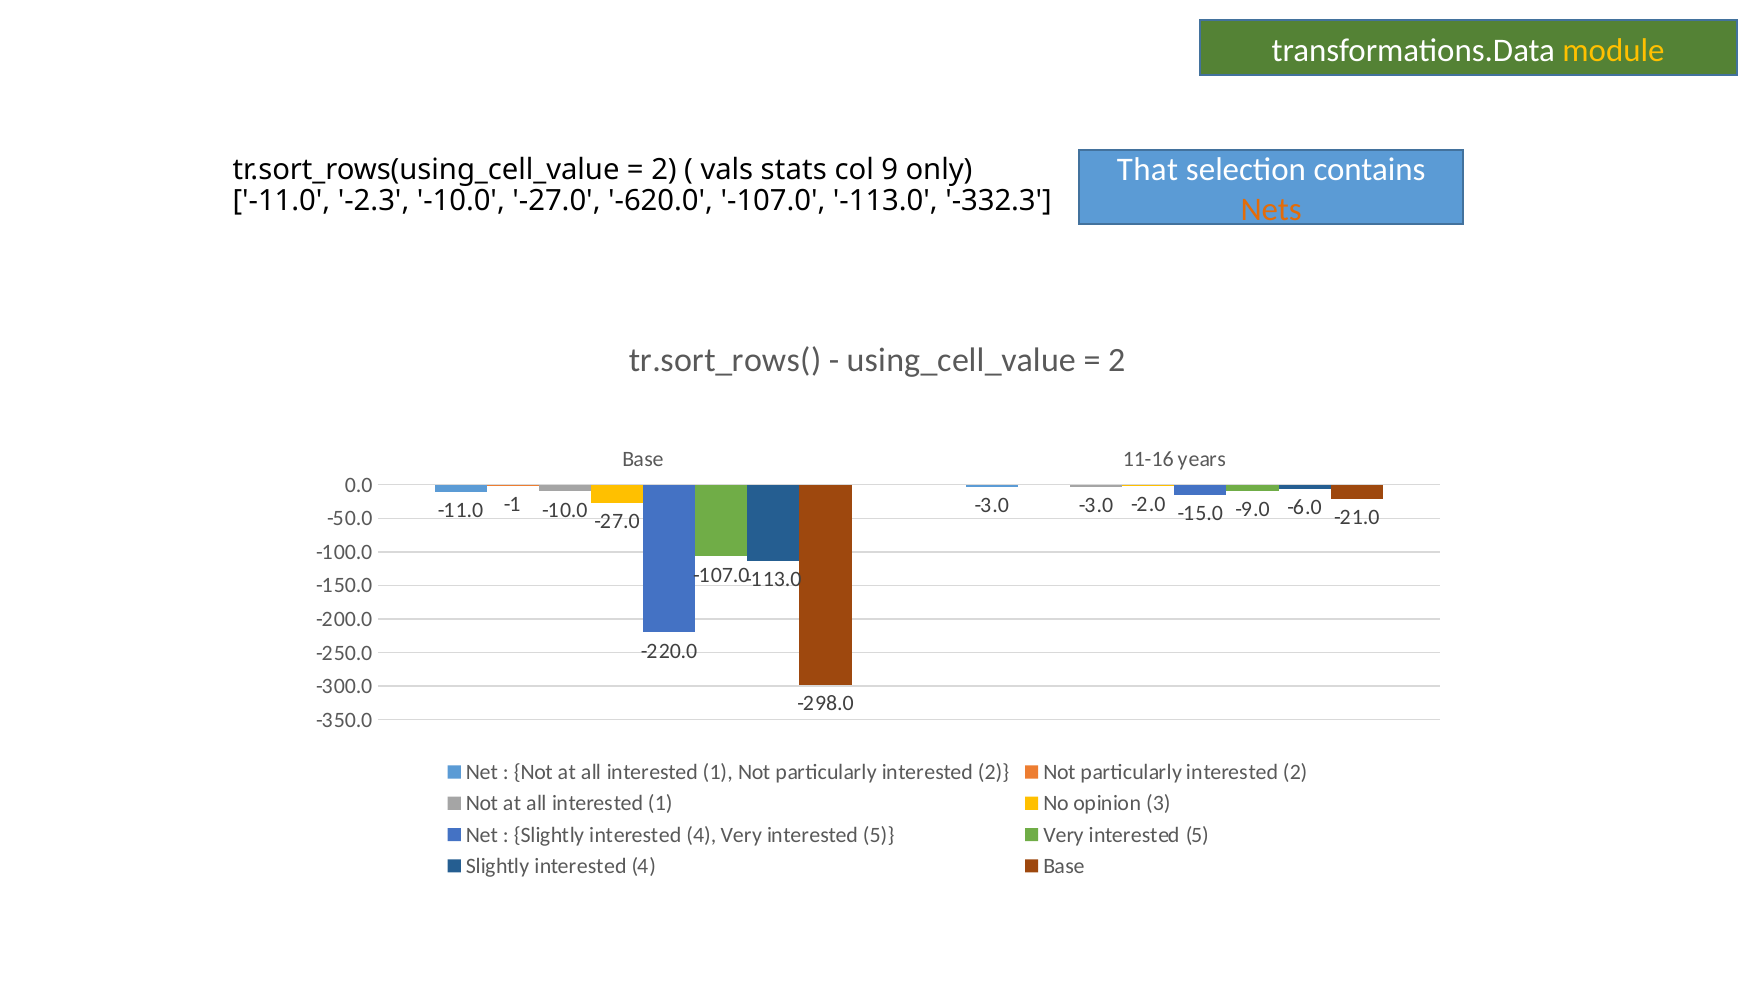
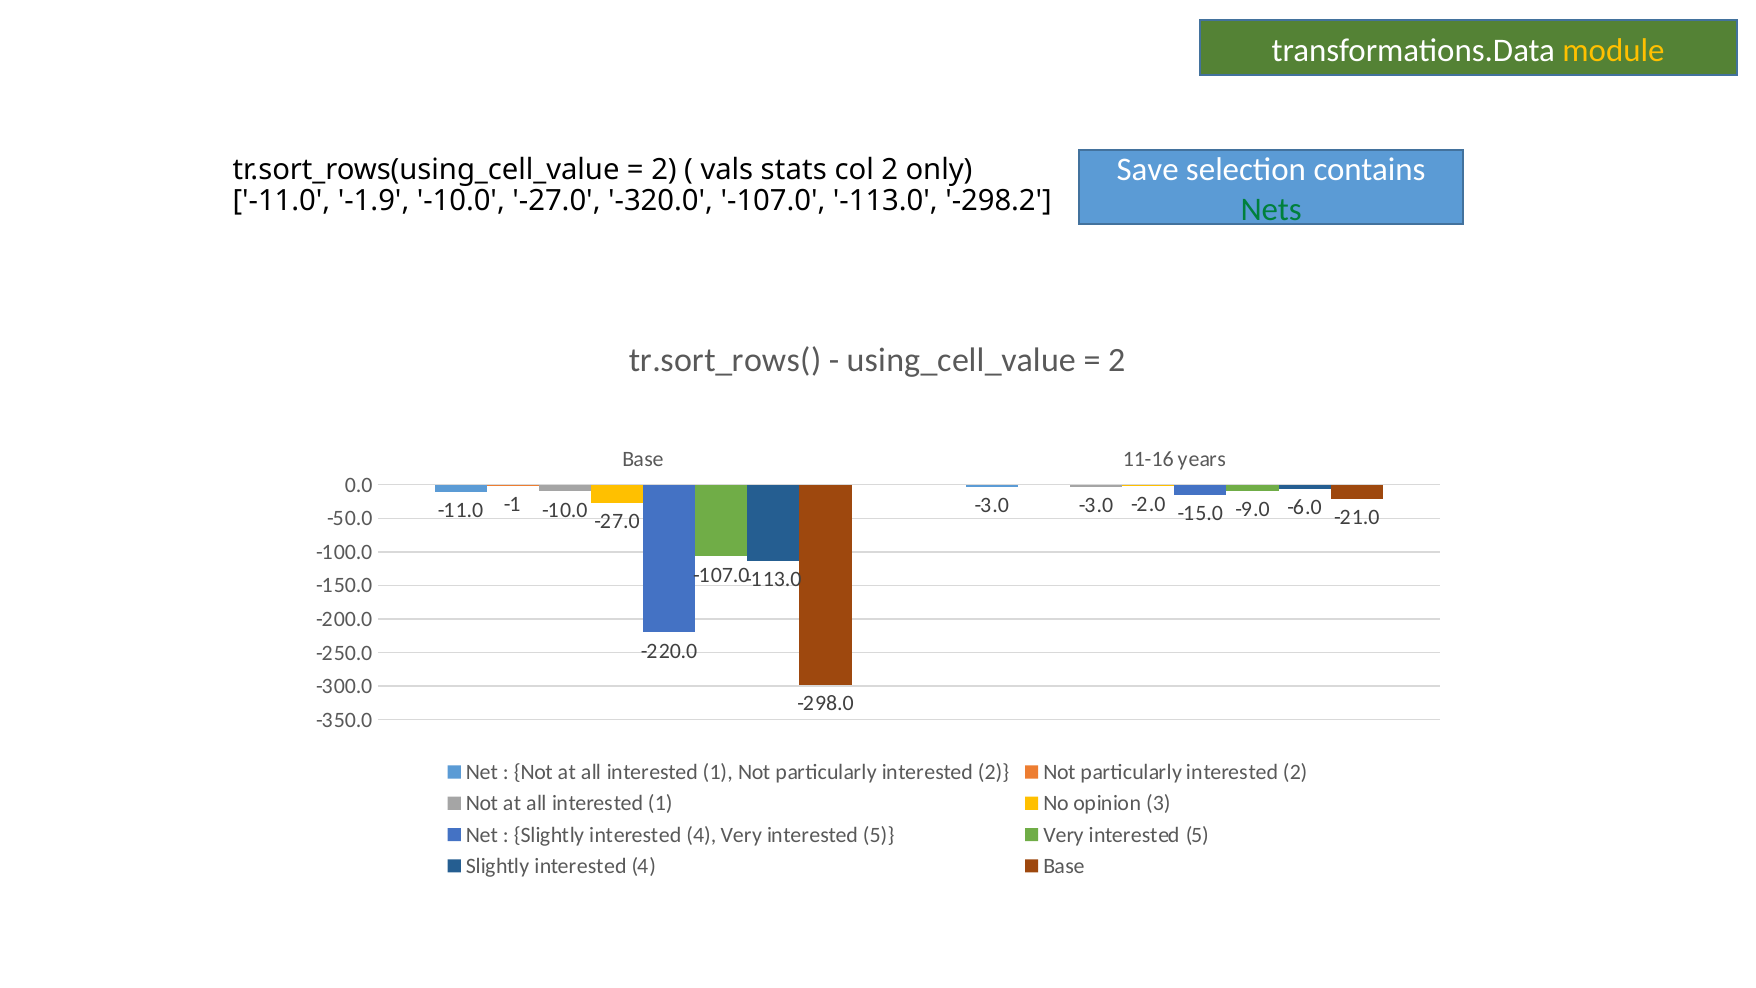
That: That -> Save
col 9: 9 -> 2
-2.3: -2.3 -> -1.9
-620.0: -620.0 -> -320.0
-332.3: -332.3 -> -298.2
Nets colour: orange -> green
